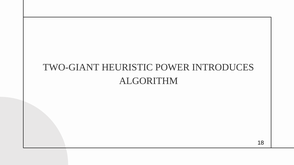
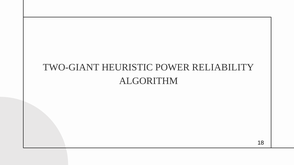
INTRODUCES: INTRODUCES -> RELIABILITY
